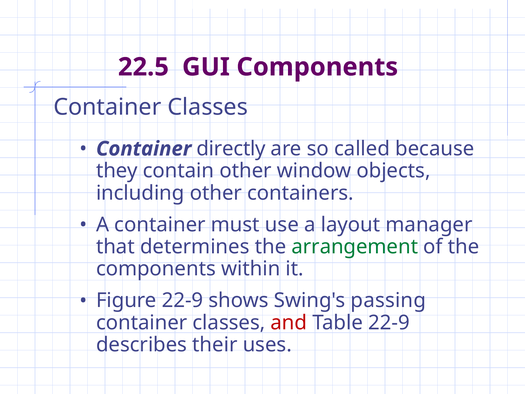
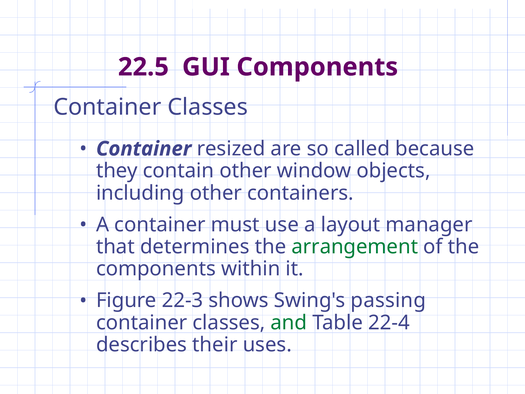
directly: directly -> resized
Figure 22-9: 22-9 -> 22-3
and colour: red -> green
Table 22-9: 22-9 -> 22-4
